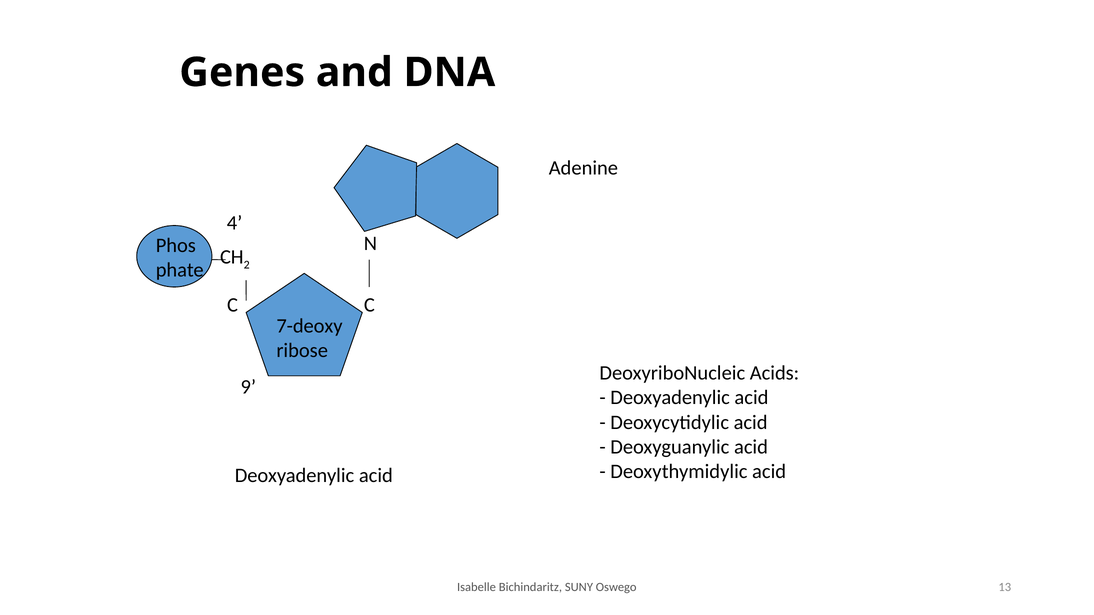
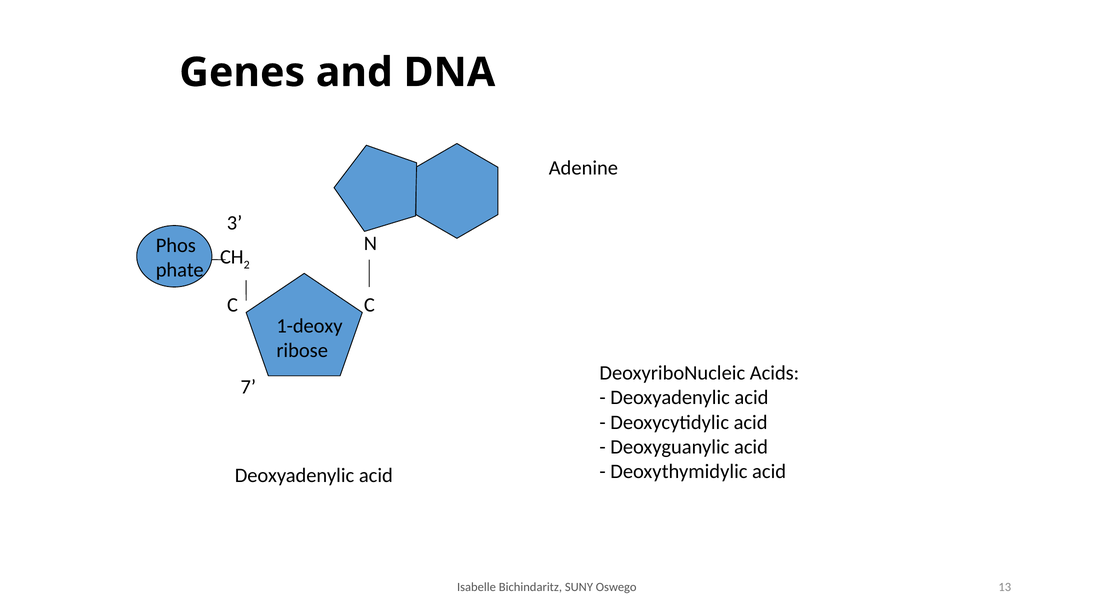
4: 4 -> 3
7-deoxy: 7-deoxy -> 1-deoxy
9: 9 -> 7
